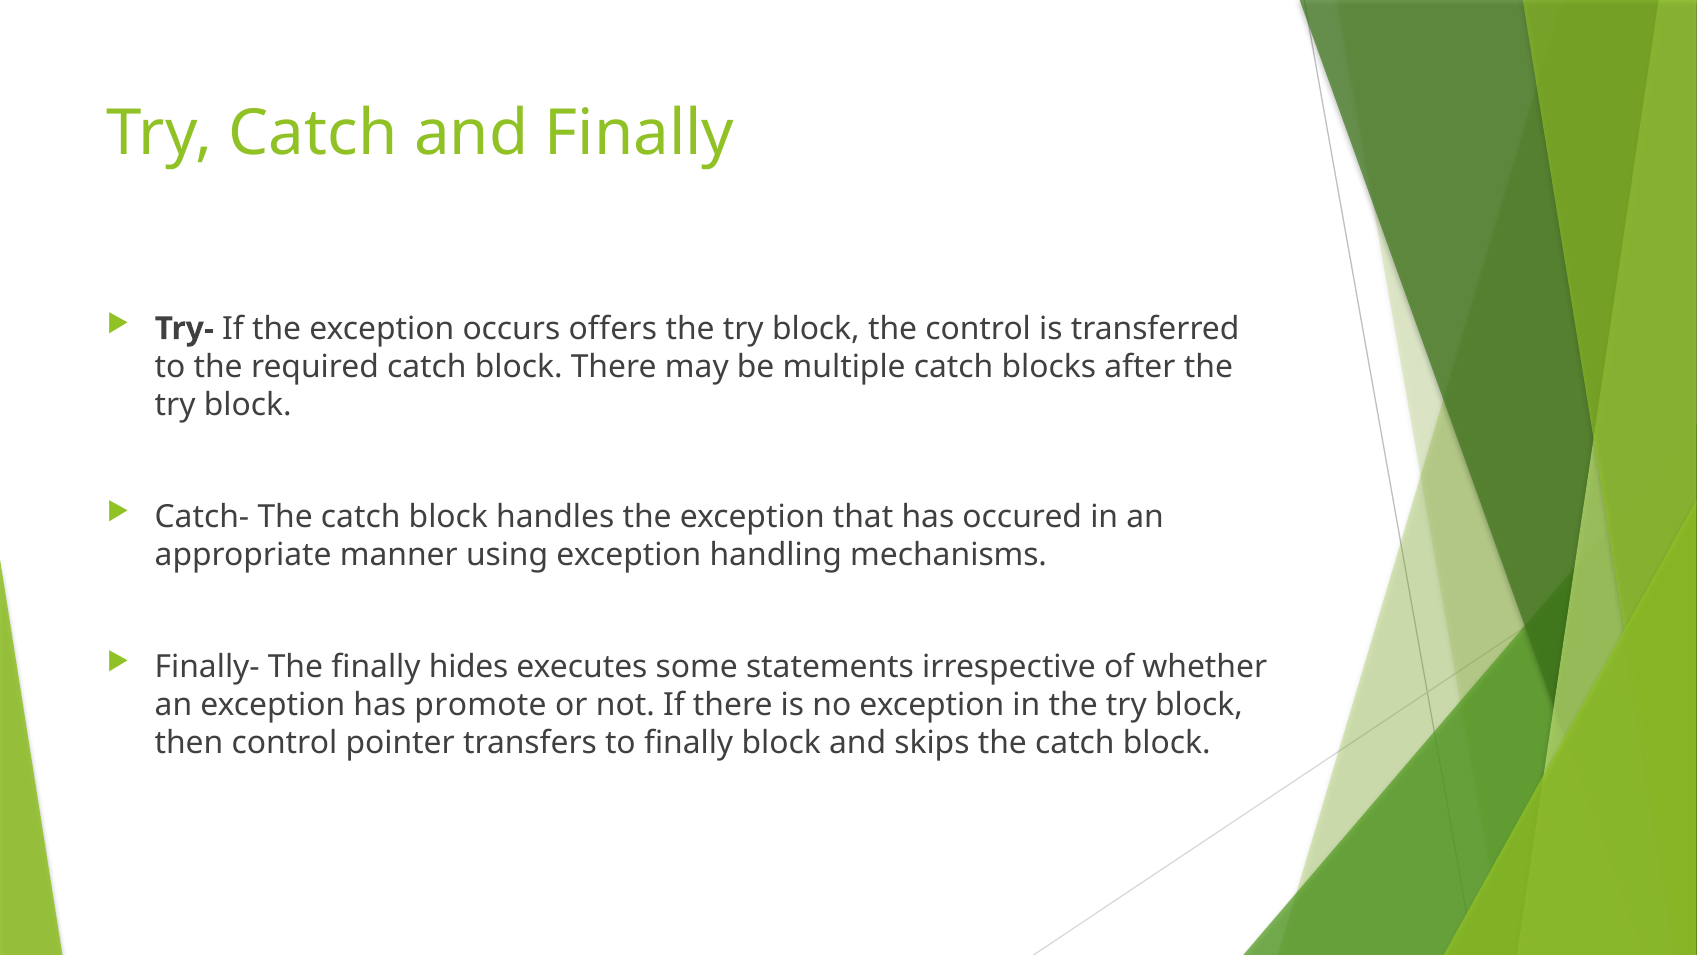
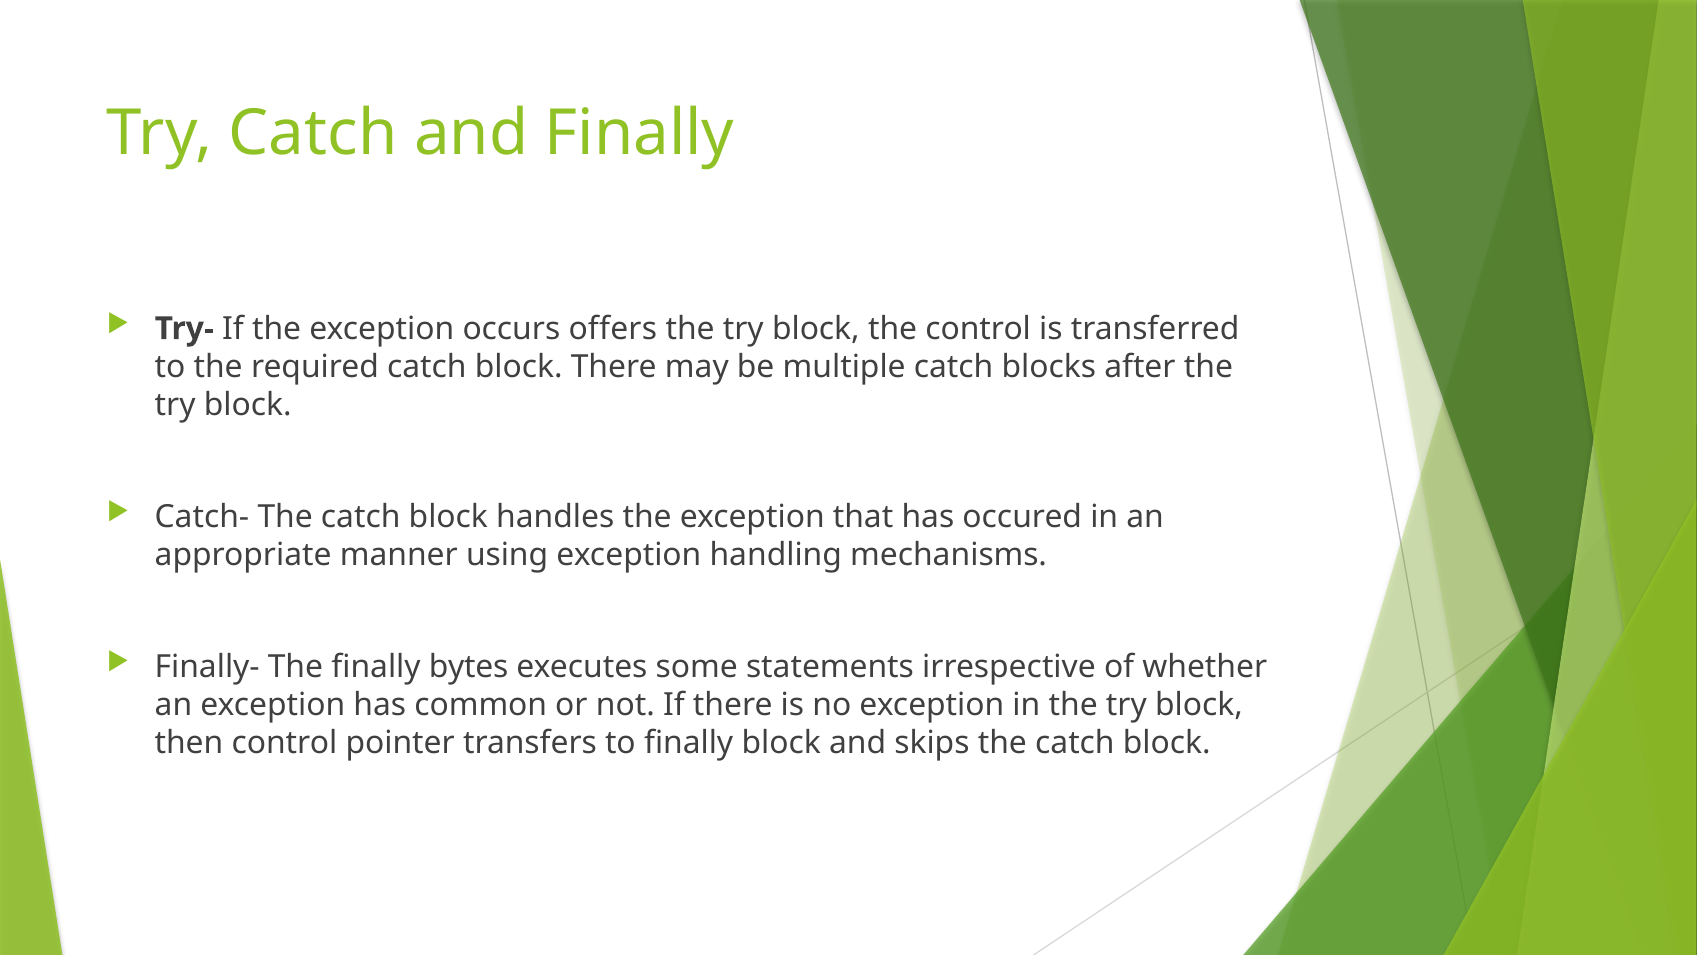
hides: hides -> bytes
promote: promote -> common
